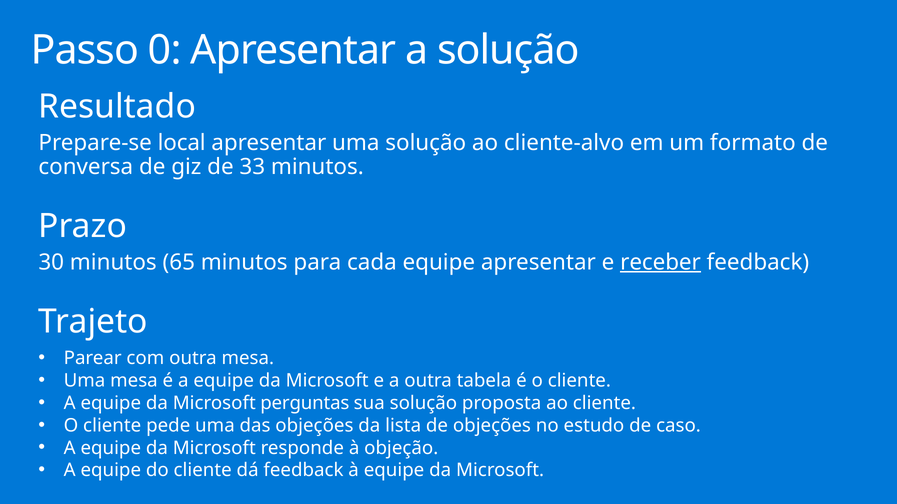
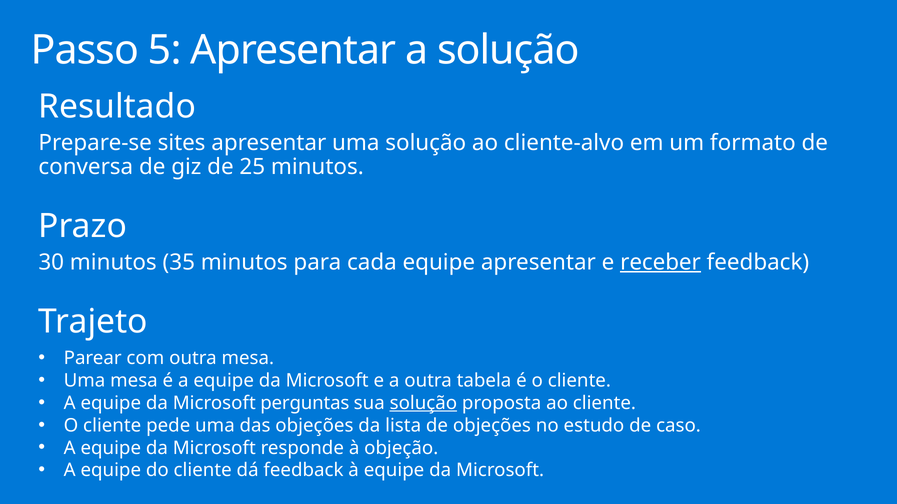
0: 0 -> 5
local: local -> sites
33: 33 -> 25
65: 65 -> 35
solução at (423, 403) underline: none -> present
